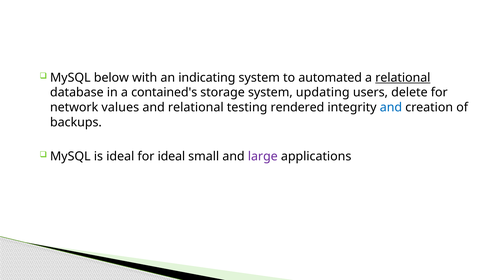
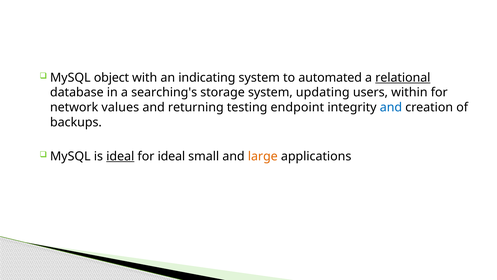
below: below -> object
contained's: contained's -> searching's
delete: delete -> within
and relational: relational -> returning
rendered: rendered -> endpoint
ideal at (120, 156) underline: none -> present
large colour: purple -> orange
